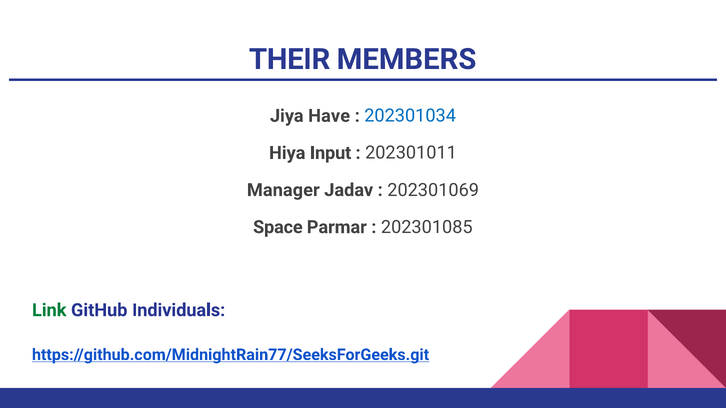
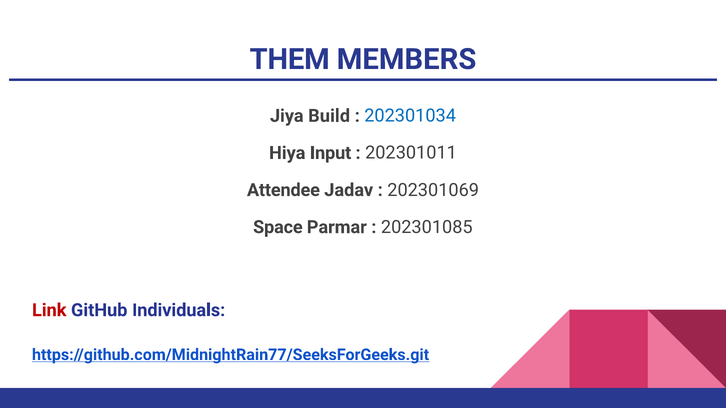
THEIR: THEIR -> THEM
Have: Have -> Build
Manager: Manager -> Attendee
Link colour: green -> red
